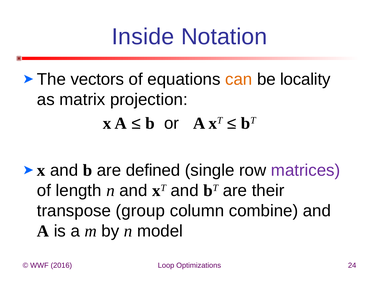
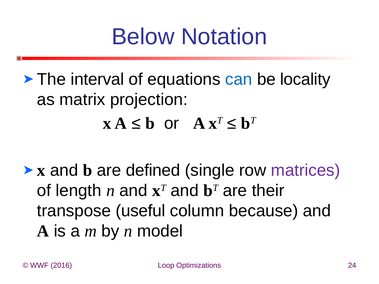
Inside: Inside -> Below
vectors: vectors -> interval
can colour: orange -> blue
group: group -> useful
combine: combine -> because
